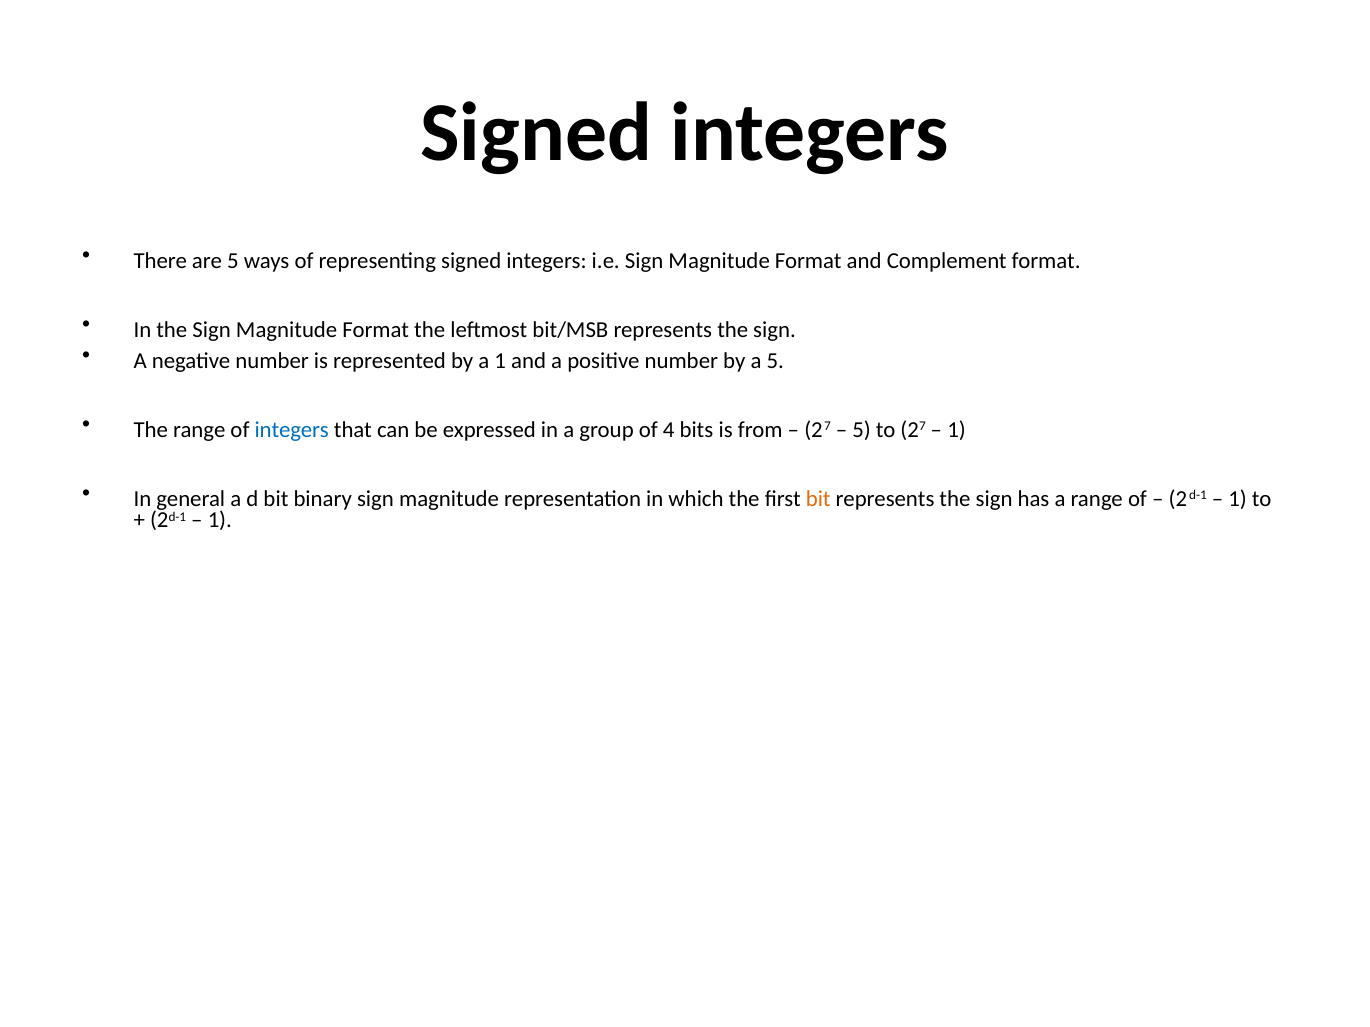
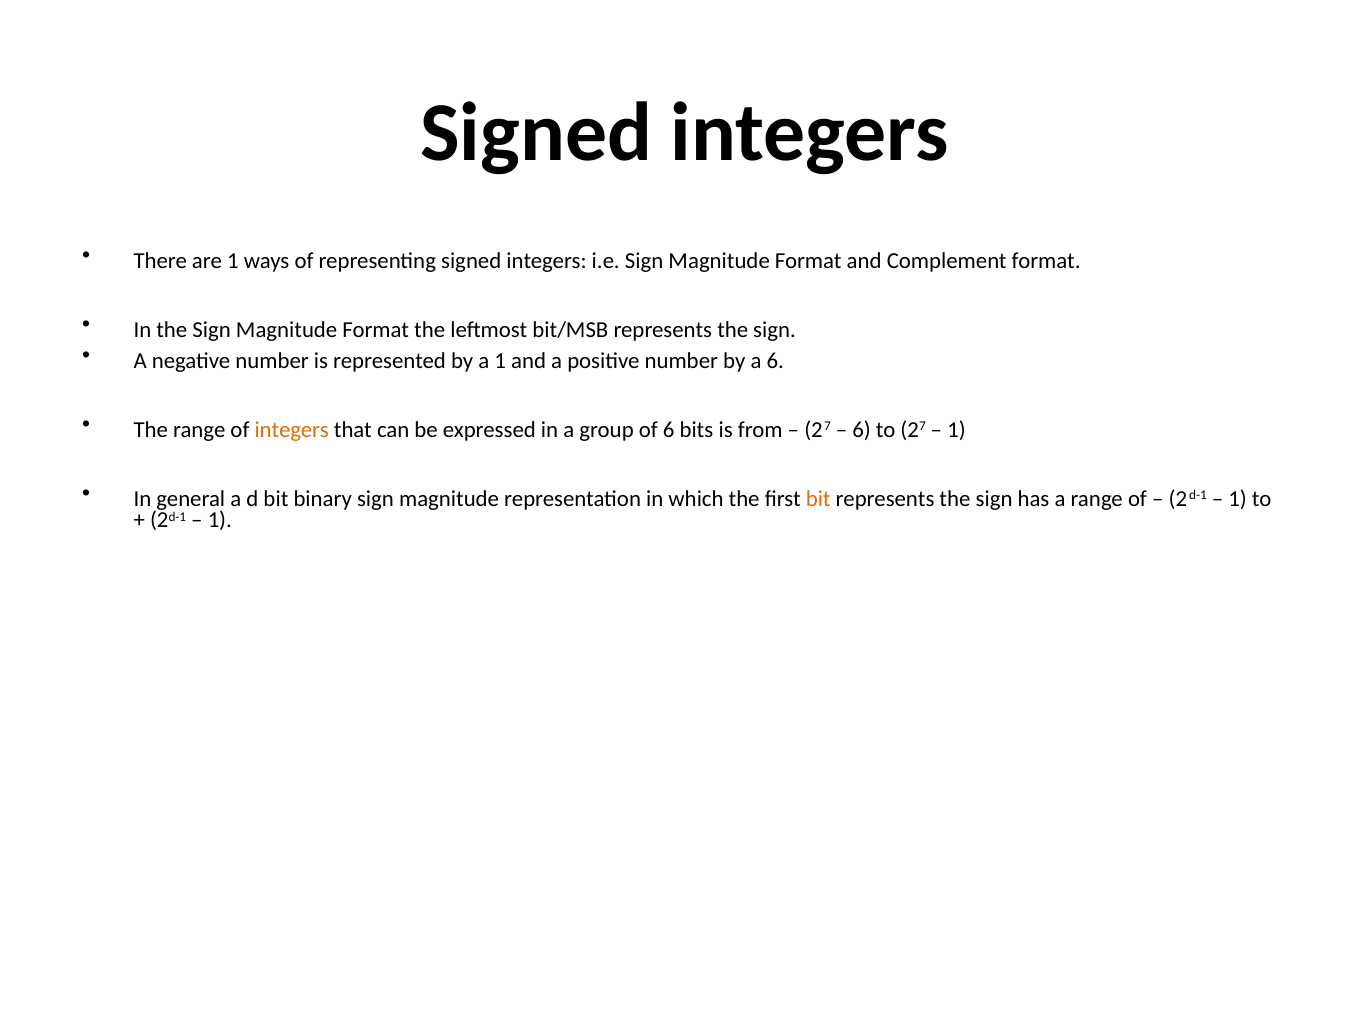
are 5: 5 -> 1
a 5: 5 -> 6
integers at (292, 430) colour: blue -> orange
of 4: 4 -> 6
5 at (862, 430): 5 -> 6
